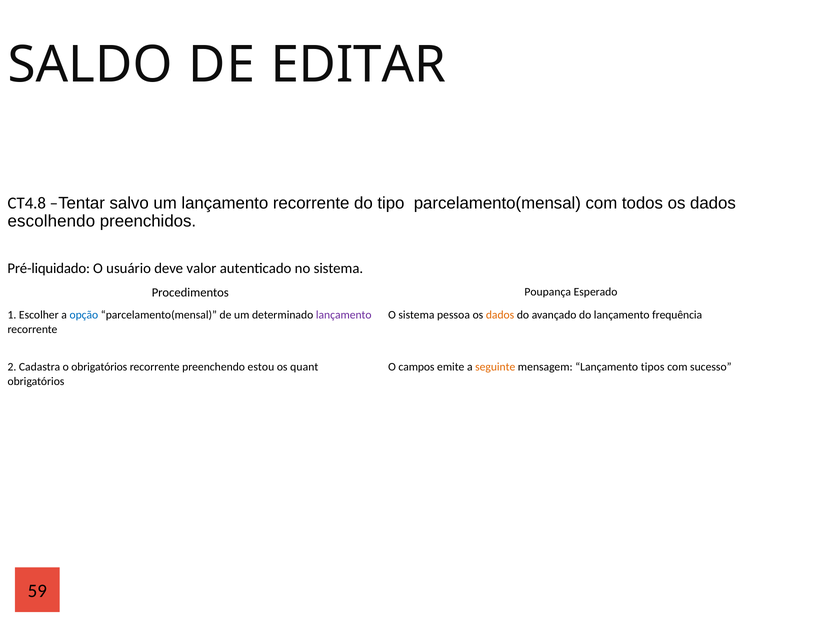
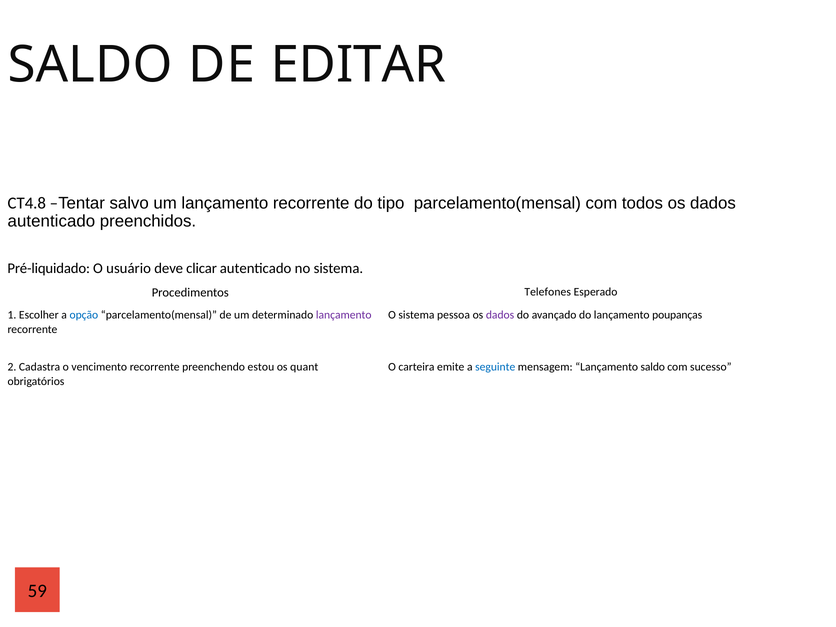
escolhendo at (51, 221): escolhendo -> autenticado
valor: valor -> clicar
Poupança: Poupança -> Telefones
dados at (500, 315) colour: orange -> purple
frequência: frequência -> poupanças
o obrigatórios: obrigatórios -> vencimento
campos: campos -> carteira
seguinte colour: orange -> blue
Lançamento tipos: tipos -> saldo
